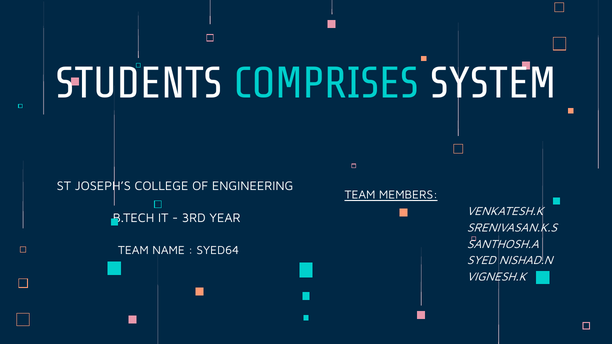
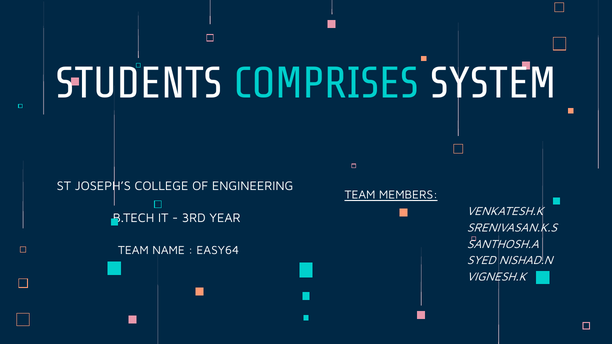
SYED64: SYED64 -> EASY64
